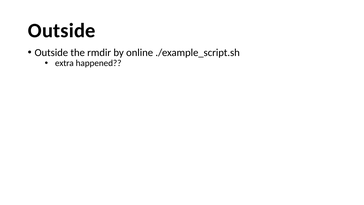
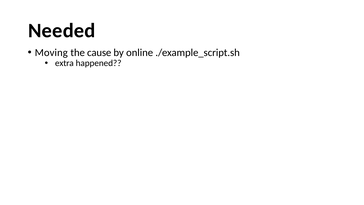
Outside at (62, 31): Outside -> Needed
Outside at (51, 52): Outside -> Moving
rmdir: rmdir -> cause
